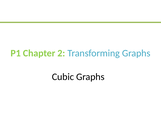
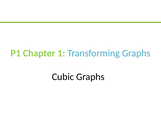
2: 2 -> 1
